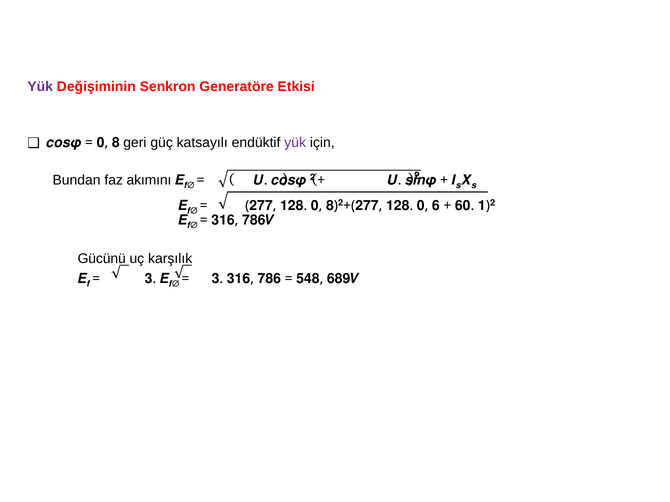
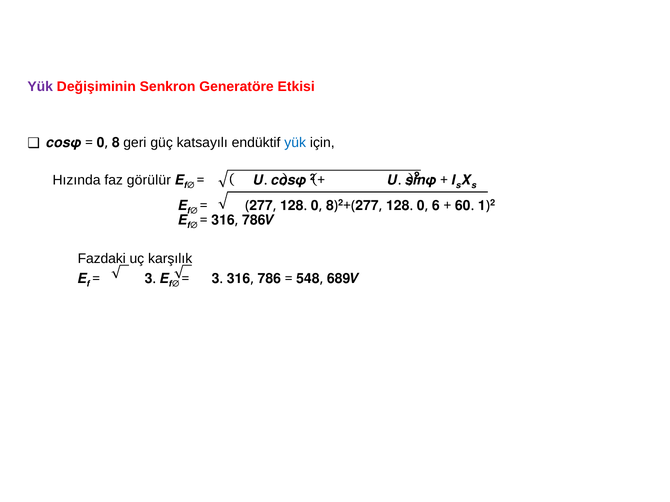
yük at (295, 143) colour: purple -> blue
Bundan: Bundan -> Hızında
akımını: akımını -> görülür
Gücünü: Gücünü -> Fazdaki
